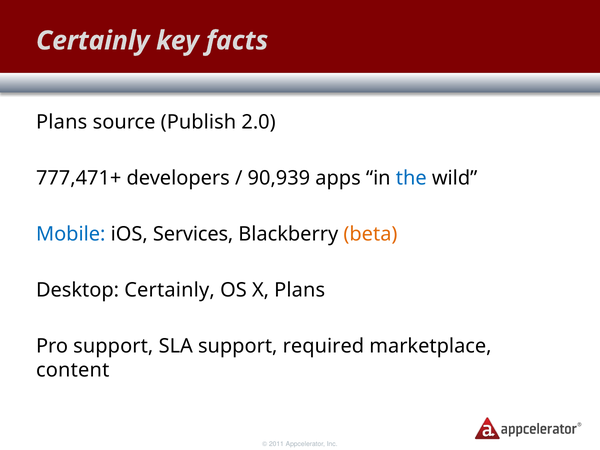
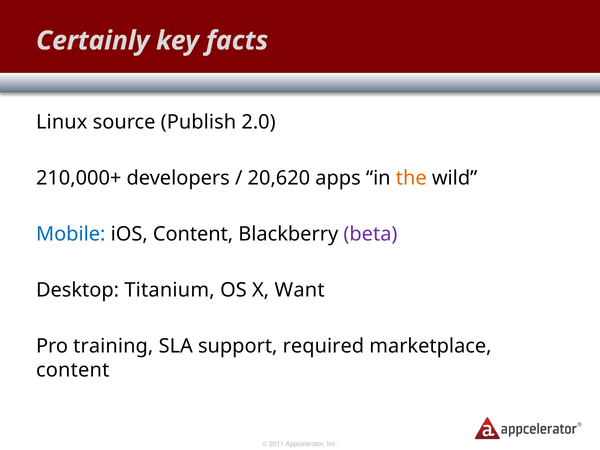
Plans at (62, 122): Plans -> Linux
777,471+: 777,471+ -> 210,000+
90,939: 90,939 -> 20,620
the colour: blue -> orange
iOS Services: Services -> Content
beta colour: orange -> purple
Desktop Certainly: Certainly -> Titanium
X Plans: Plans -> Want
Pro support: support -> training
